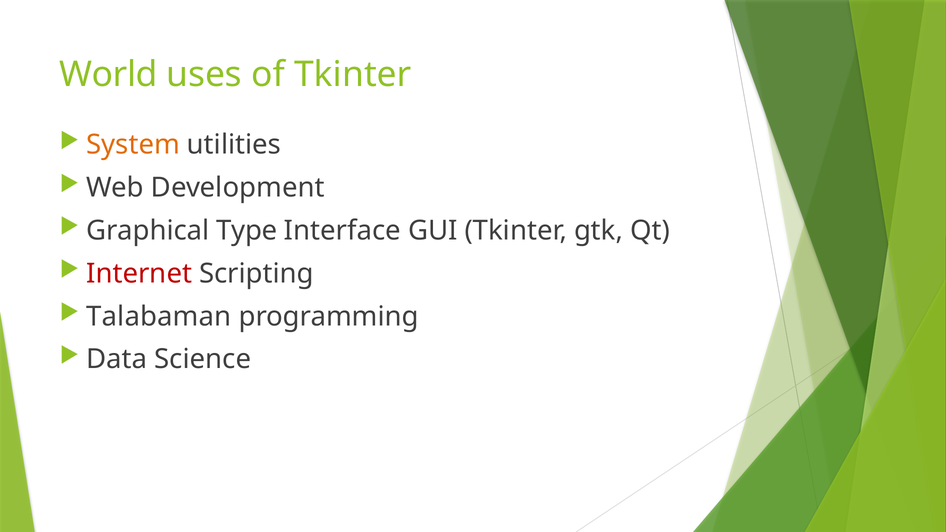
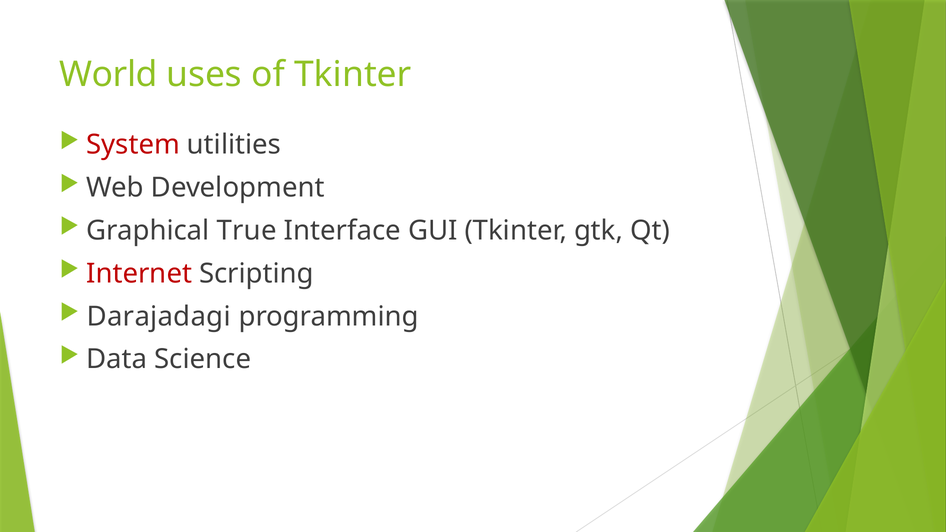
System colour: orange -> red
Type: Type -> True
Talabaman: Talabaman -> Darajadagi
